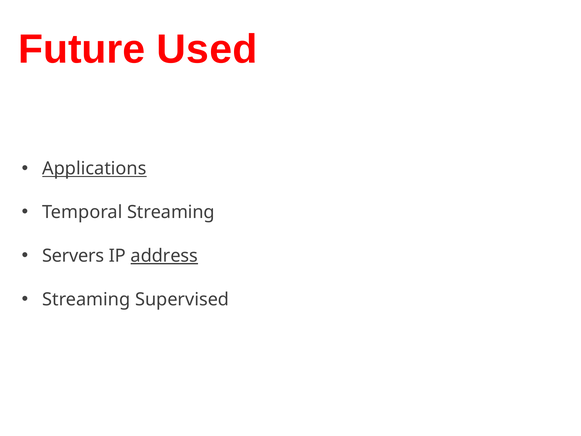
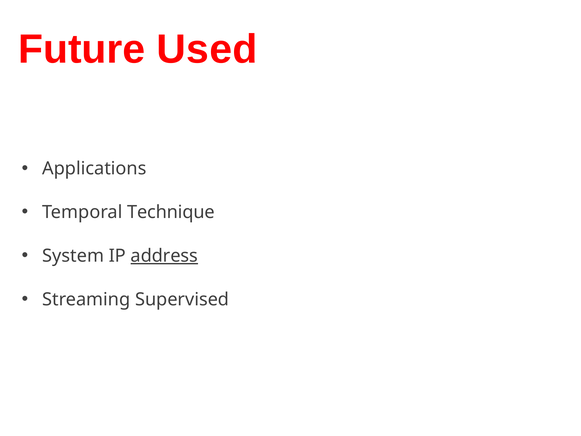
Applications underline: present -> none
Temporal Streaming: Streaming -> Technique
Servers: Servers -> System
